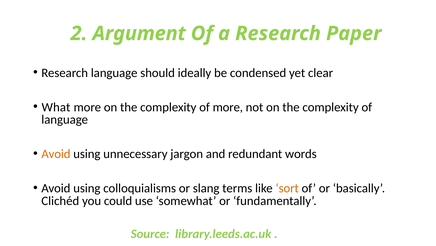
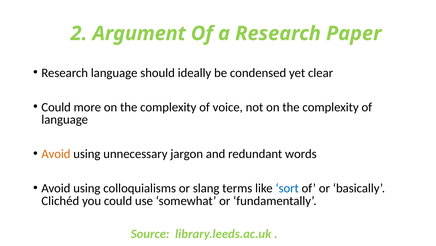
What at (56, 107): What -> Could
of more: more -> voice
sort colour: orange -> blue
